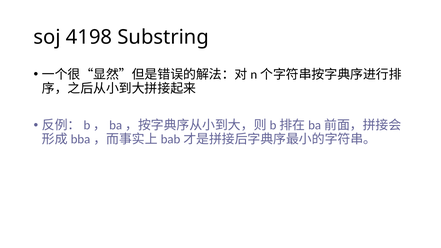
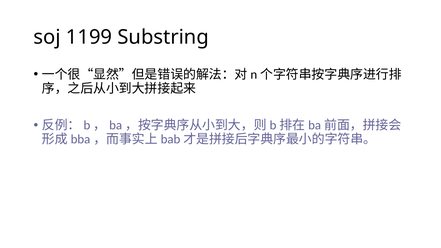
4198: 4198 -> 1199
